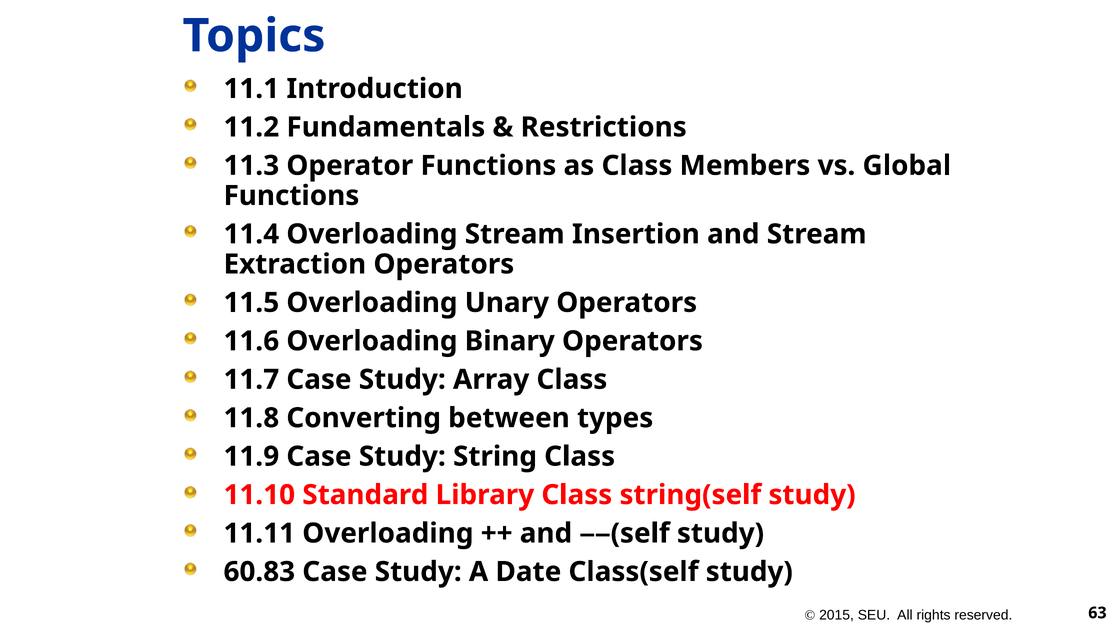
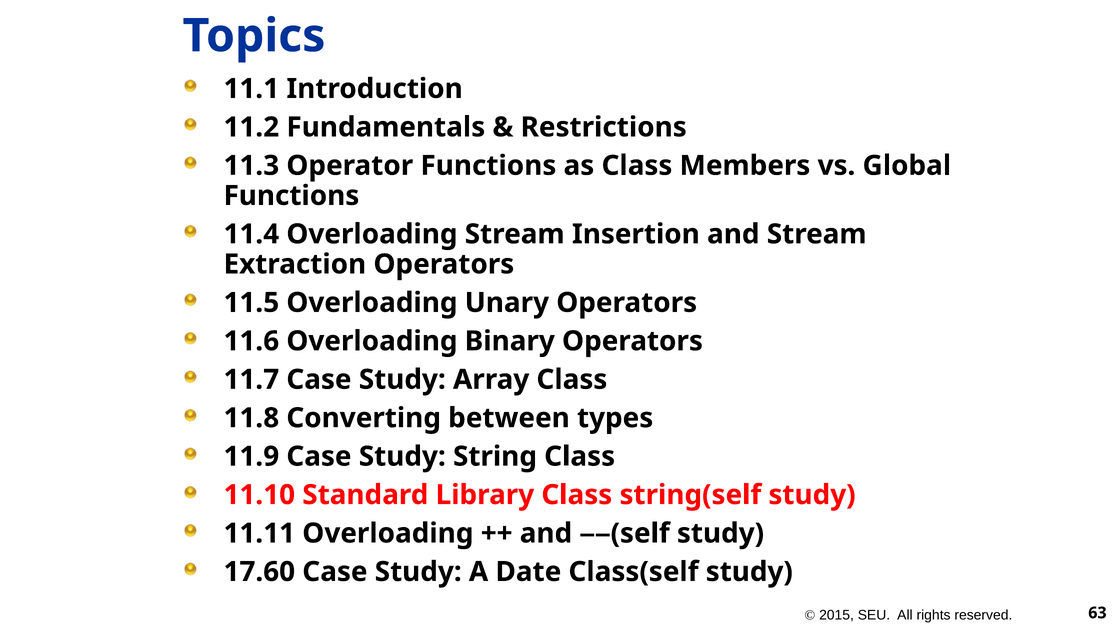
60.83: 60.83 -> 17.60
